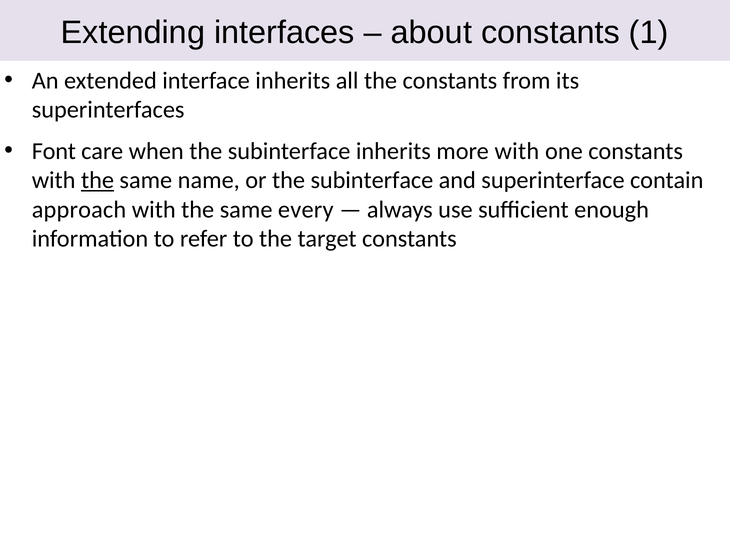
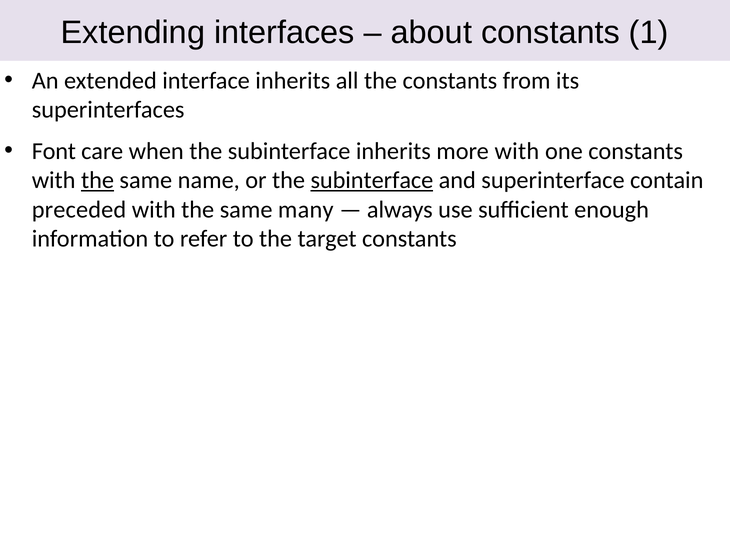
subinterface at (372, 181) underline: none -> present
approach: approach -> preceded
every: every -> many
